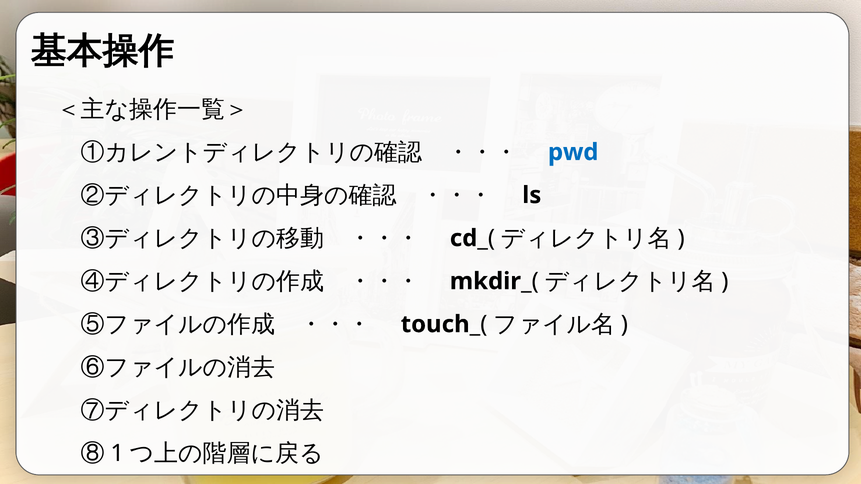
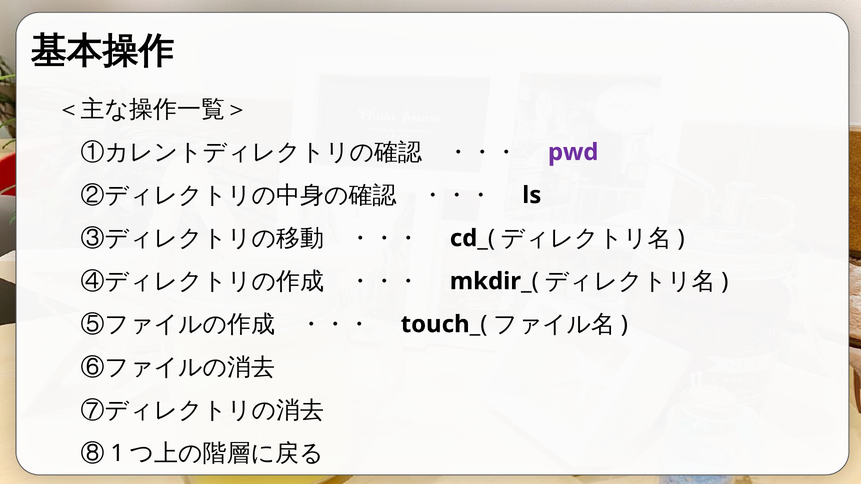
pwd colour: blue -> purple
